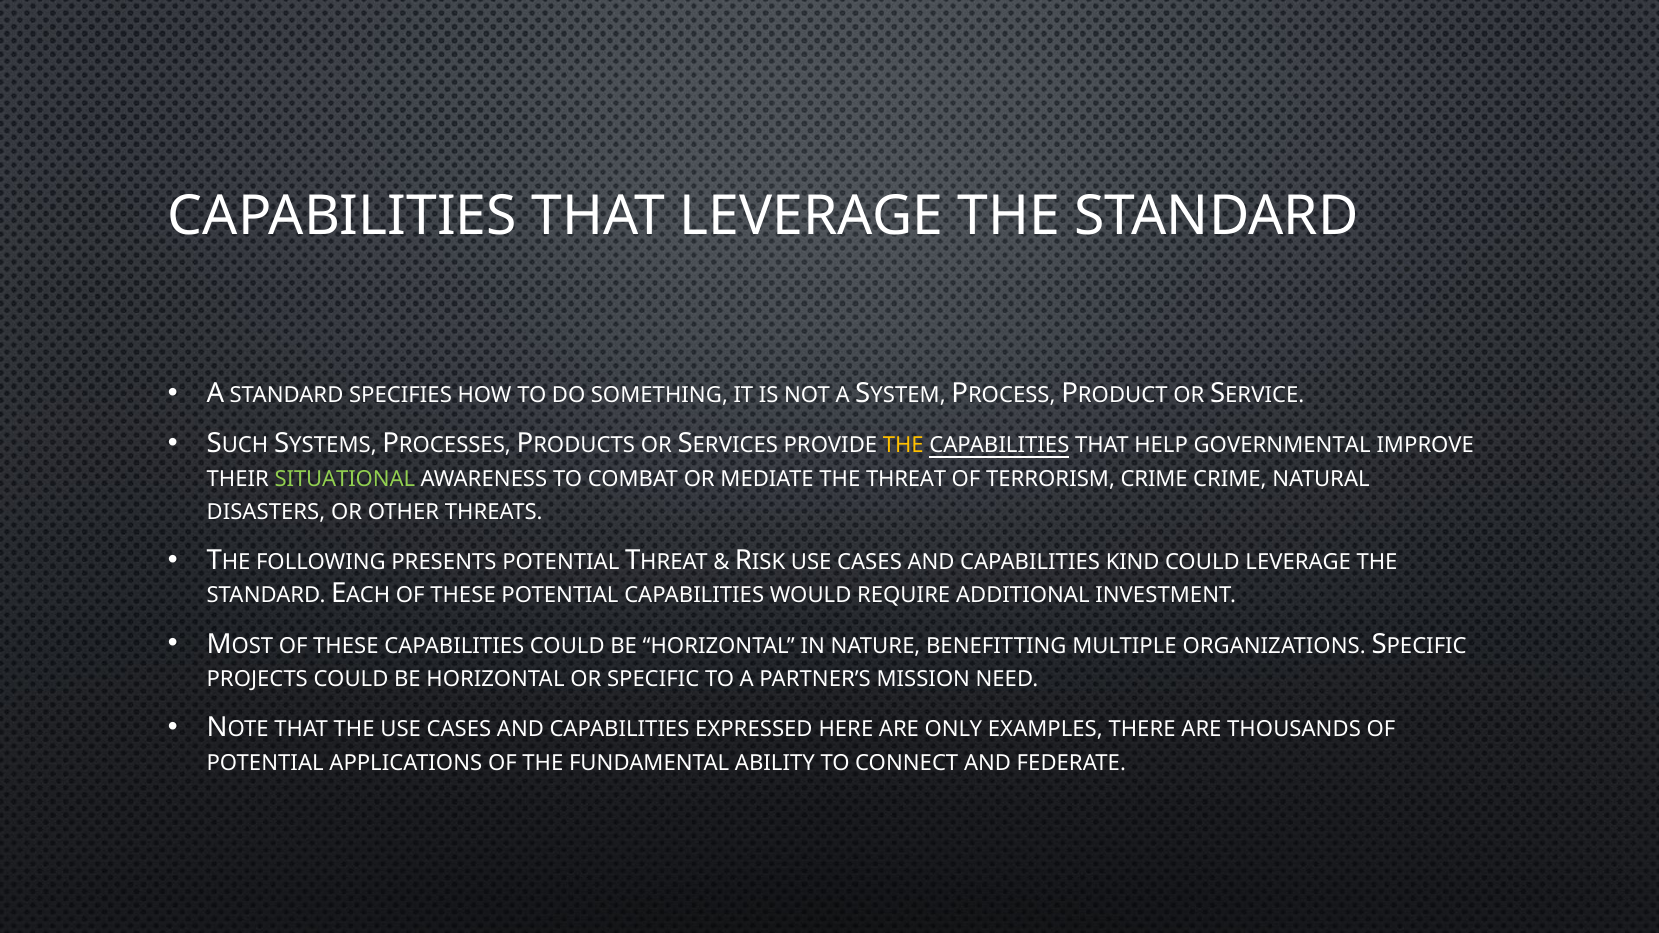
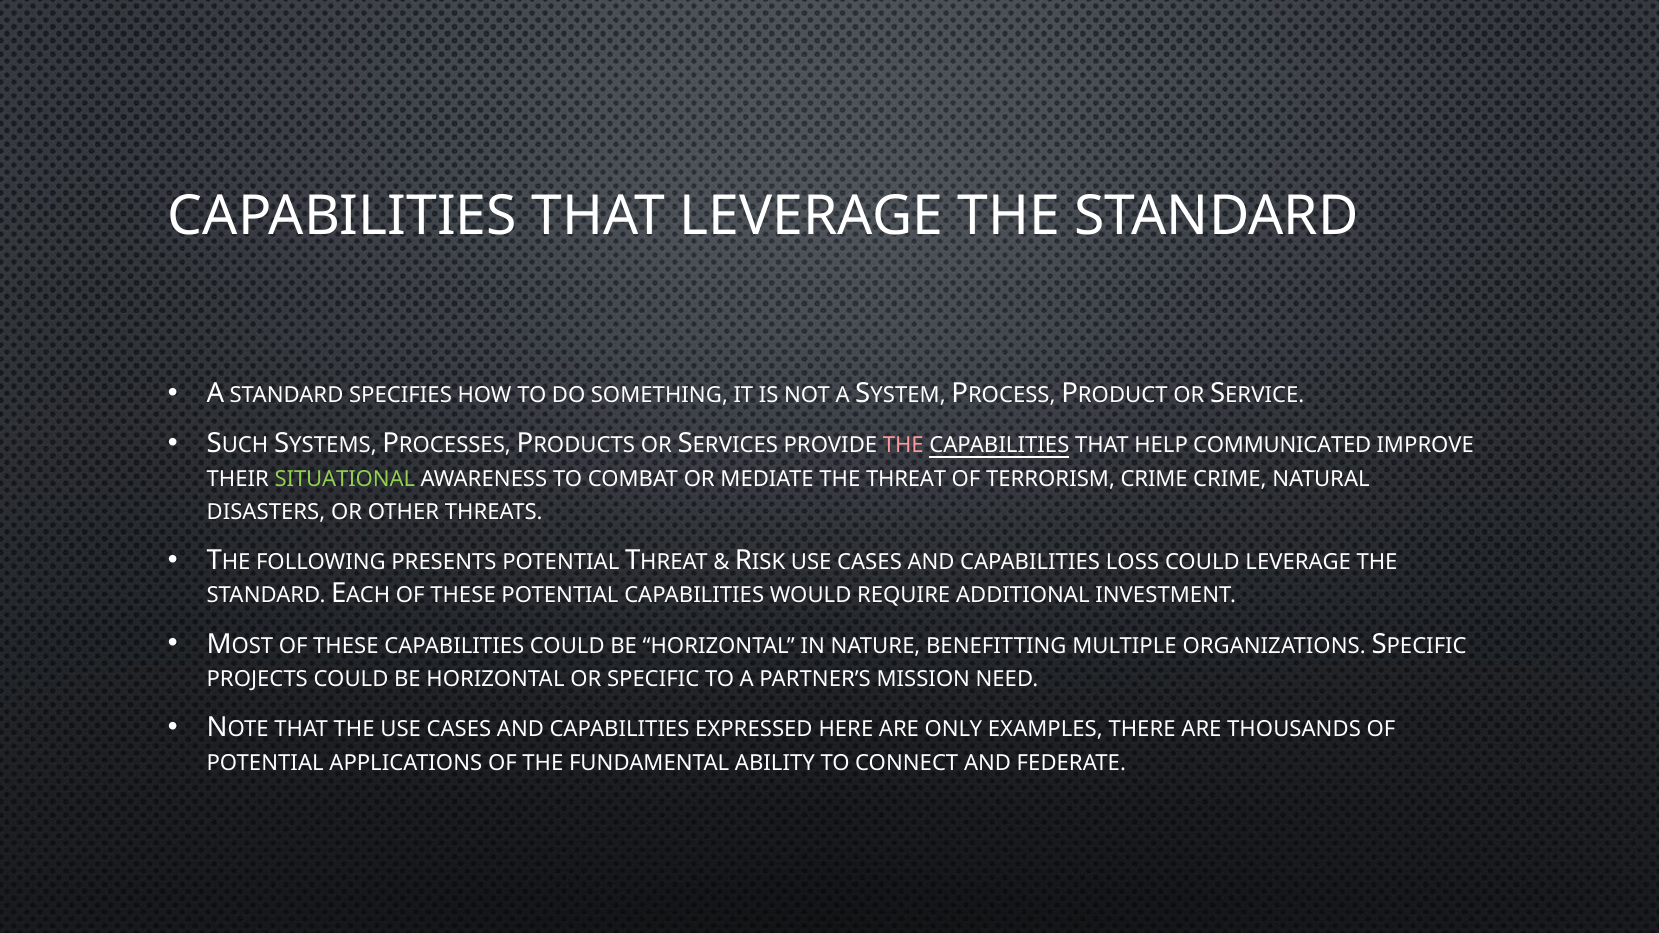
THE at (903, 446) colour: yellow -> pink
GOVERNMENTAL: GOVERNMENTAL -> COMMUNICATED
KIND: KIND -> LOSS
